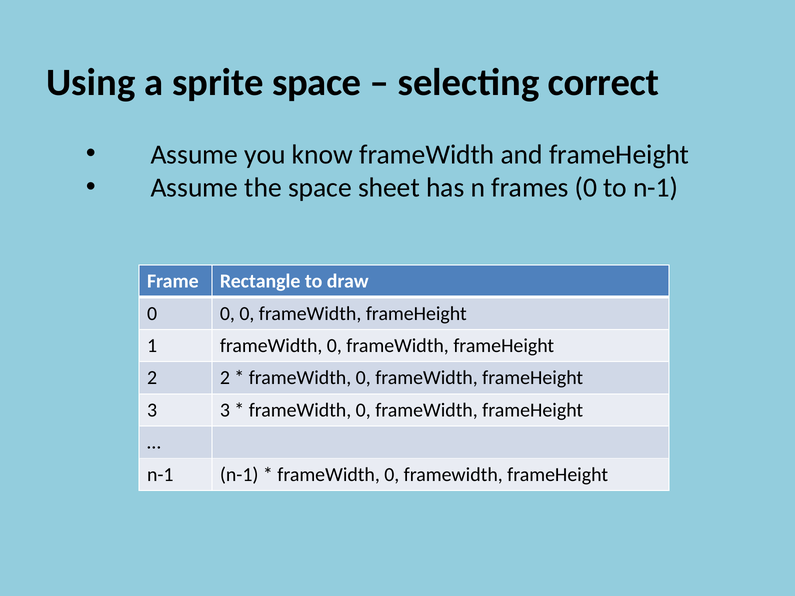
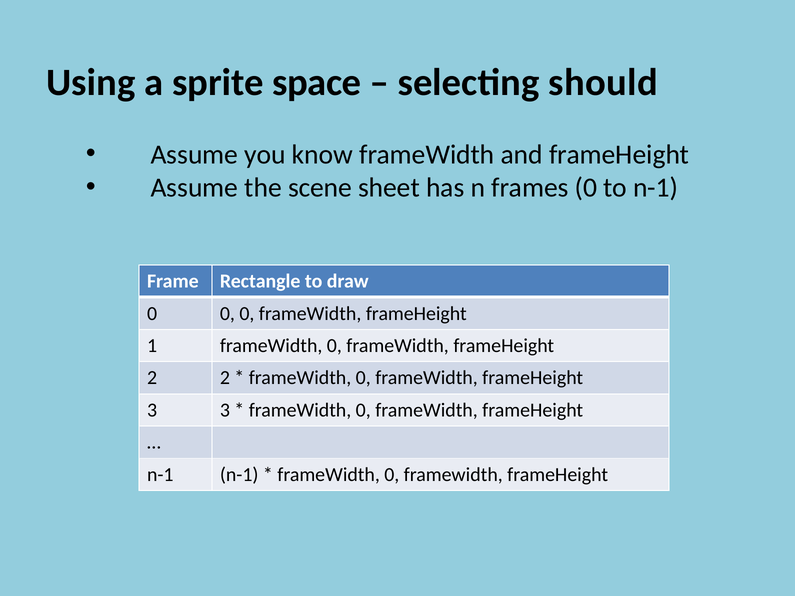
correct: correct -> should
the space: space -> scene
